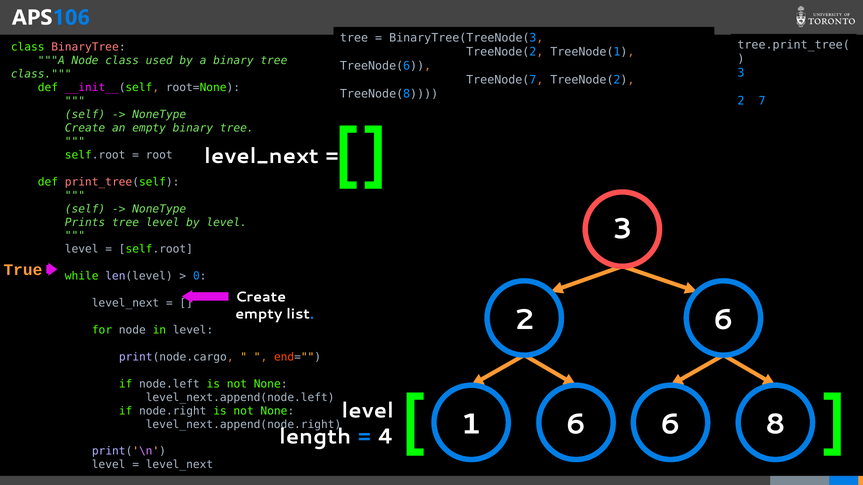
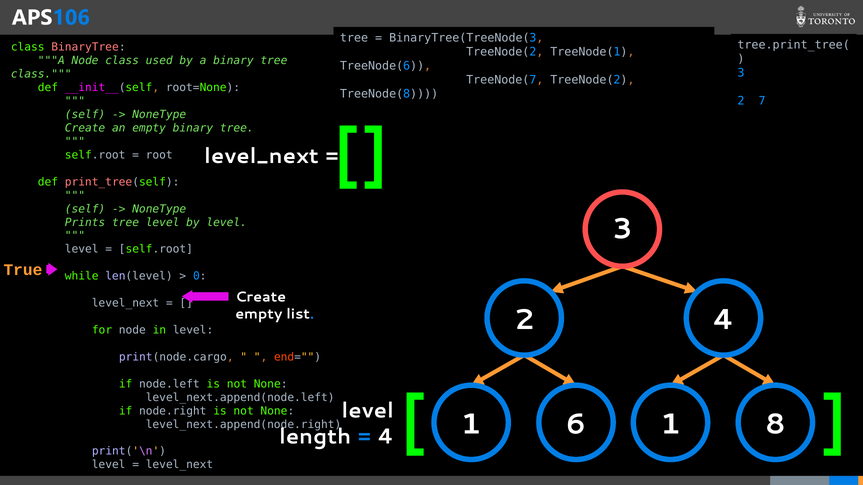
2 6: 6 -> 4
6 6: 6 -> 1
